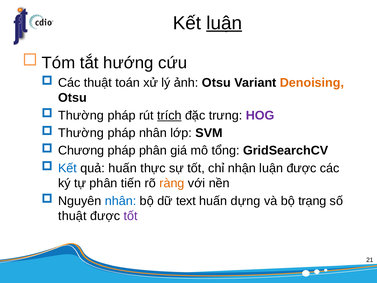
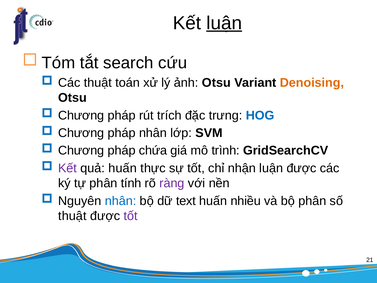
hướng: hướng -> search
Thường at (81, 115): Thường -> Chương
trích underline: present -> none
HOG colour: purple -> blue
Thường at (81, 133): Thường -> Chương
pháp phân: phân -> chứa
tổng: tổng -> trình
Kết at (68, 168) colour: blue -> purple
tiến: tiến -> tính
ràng colour: orange -> purple
dựng: dựng -> nhiều
bộ trạng: trạng -> phân
